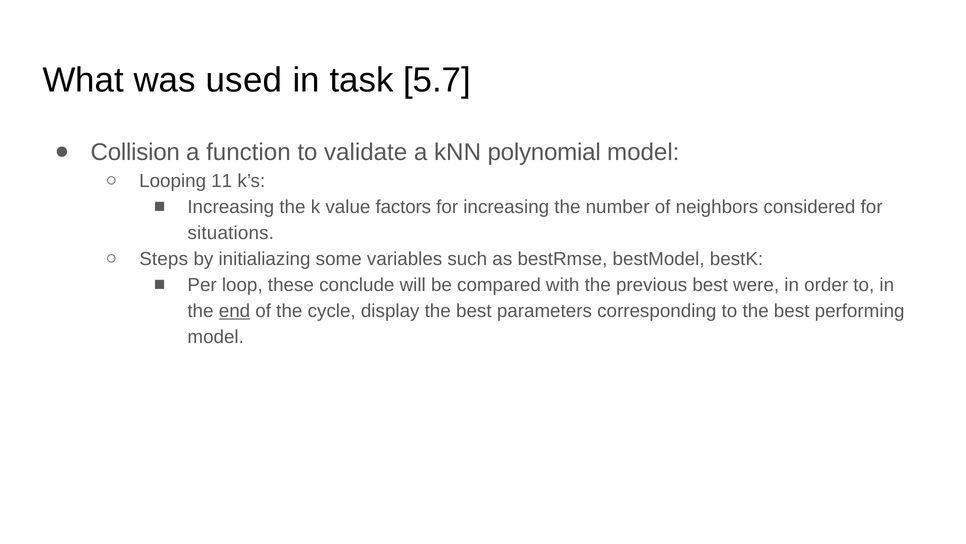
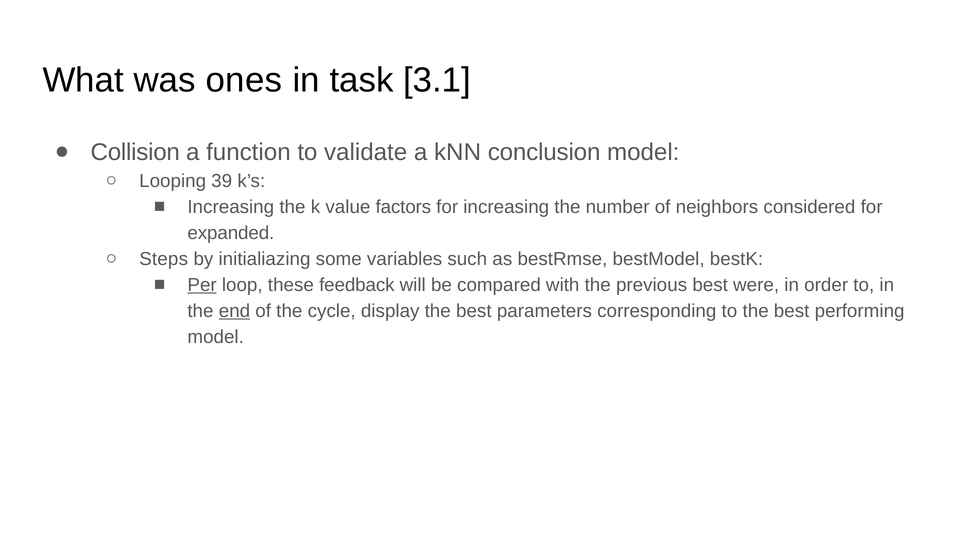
used: used -> ones
5.7: 5.7 -> 3.1
polynomial: polynomial -> conclusion
11: 11 -> 39
situations: situations -> expanded
Per underline: none -> present
conclude: conclude -> feedback
